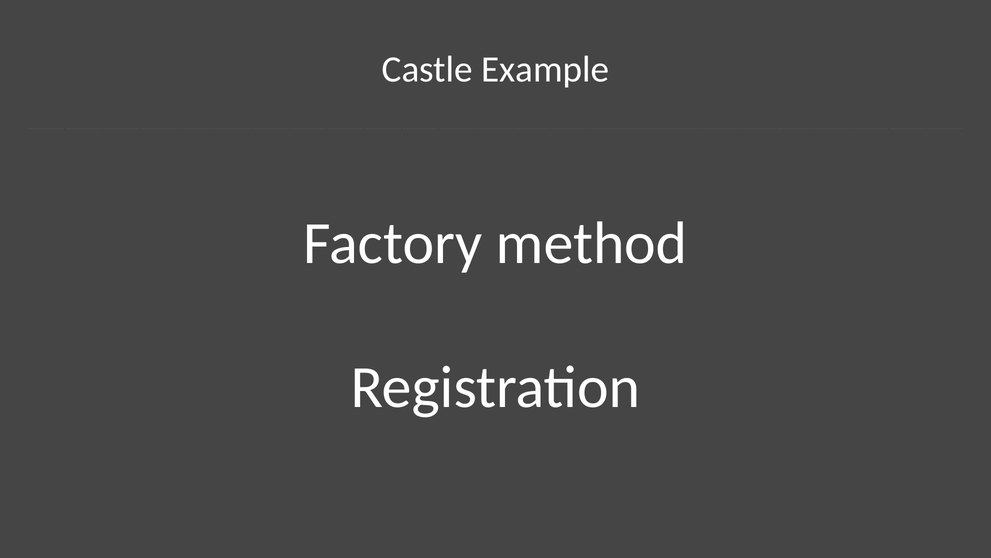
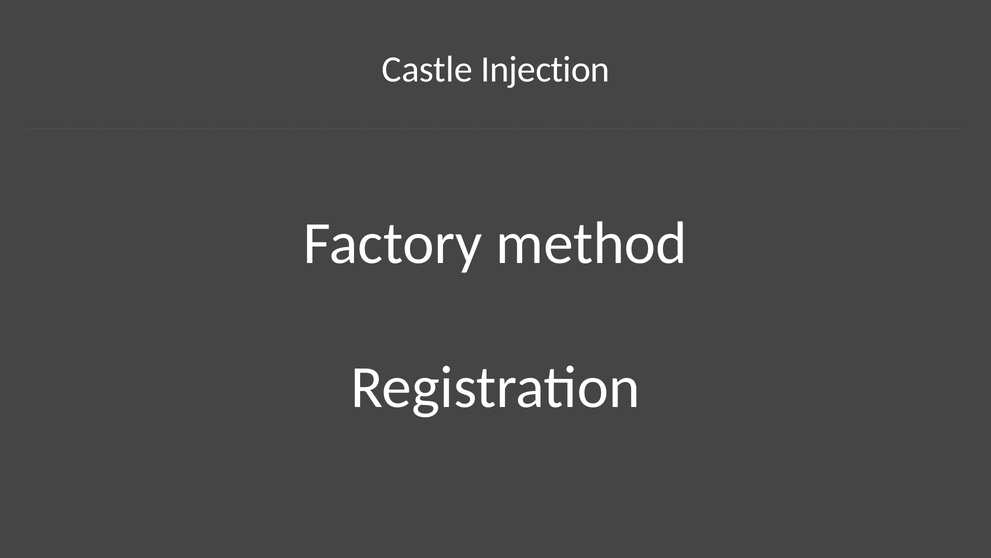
Example: Example -> Injection
